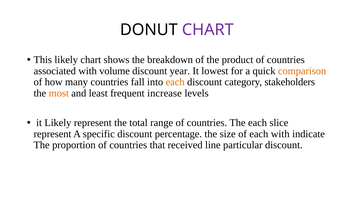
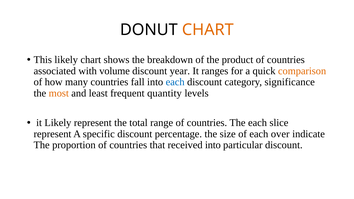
CHART at (208, 30) colour: purple -> orange
lowest: lowest -> ranges
each at (175, 82) colour: orange -> blue
stakeholders: stakeholders -> significance
increase: increase -> quantity
each with: with -> over
received line: line -> into
